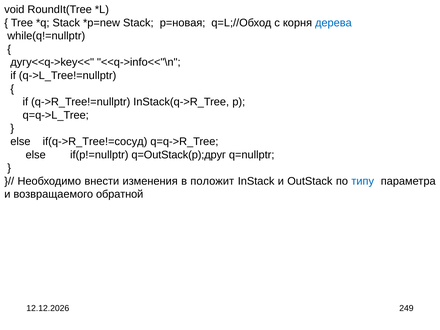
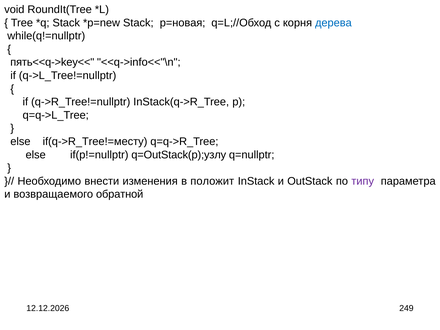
дугу<<q->key<<: дугу<<q->key<< -> пять<<q->key<<
if(q->R_Tree!=сосуд: if(q->R_Tree!=сосуд -> if(q->R_Tree!=месту
q=OutStack(p);друг: q=OutStack(p);друг -> q=OutStack(p);узлу
типу colour: blue -> purple
